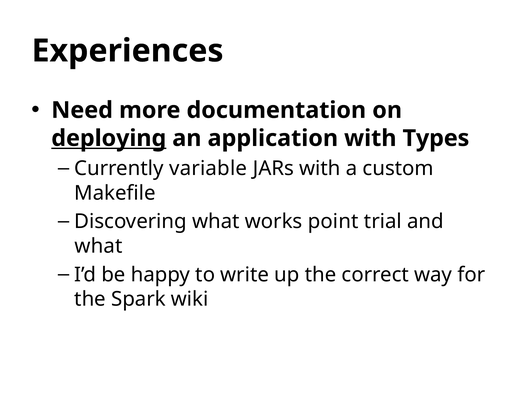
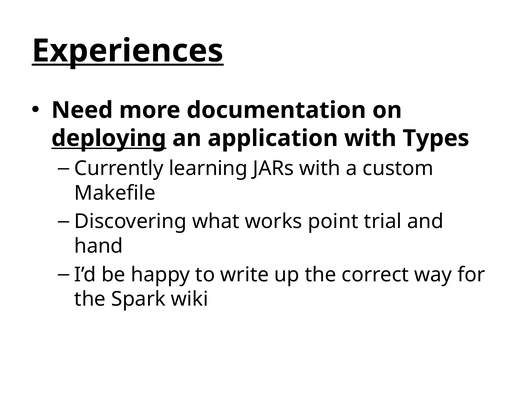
Experiences underline: none -> present
variable: variable -> learning
what at (99, 246): what -> hand
